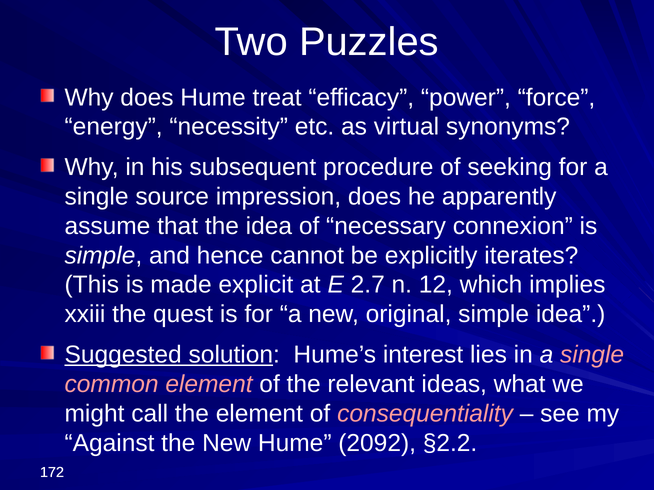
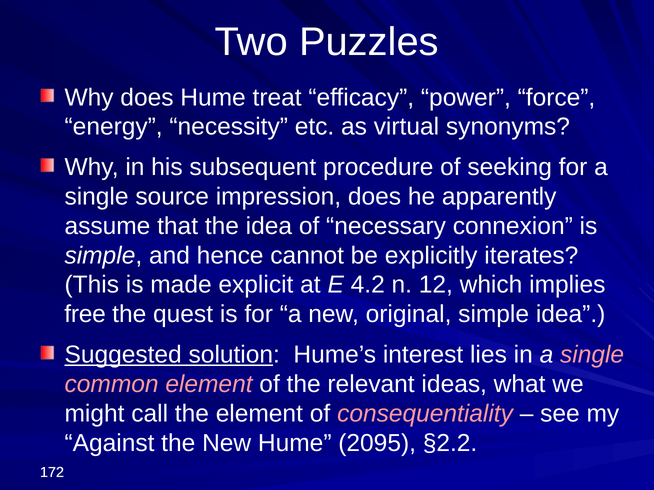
2.7: 2.7 -> 4.2
xxiii: xxiii -> free
2092: 2092 -> 2095
